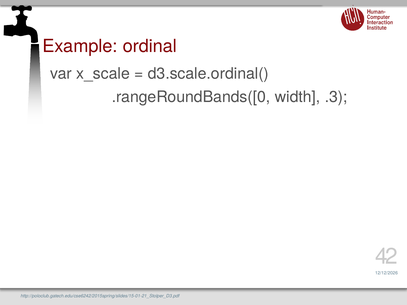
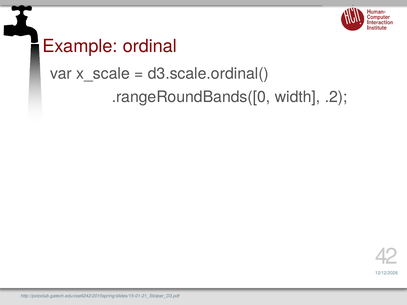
.3: .3 -> .2
